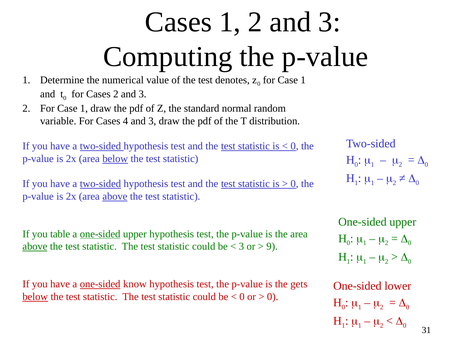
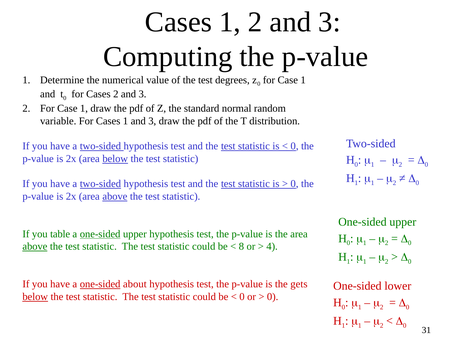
denotes: denotes -> degrees
For Cases 4: 4 -> 1
3 at (241, 247): 3 -> 8
9: 9 -> 4
know: know -> about
